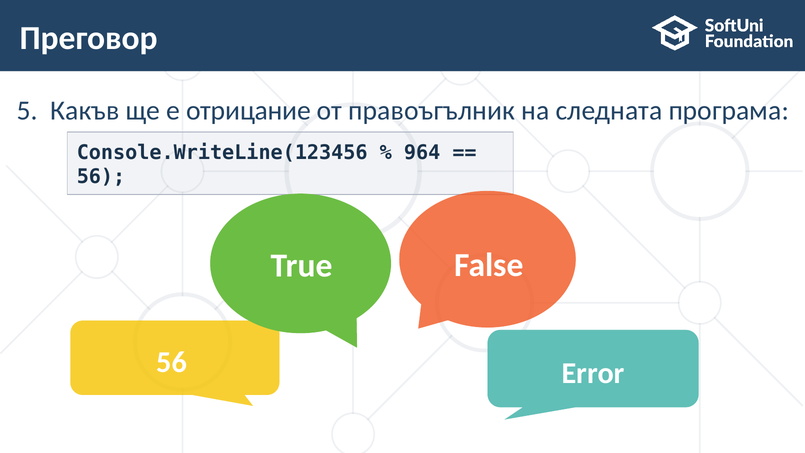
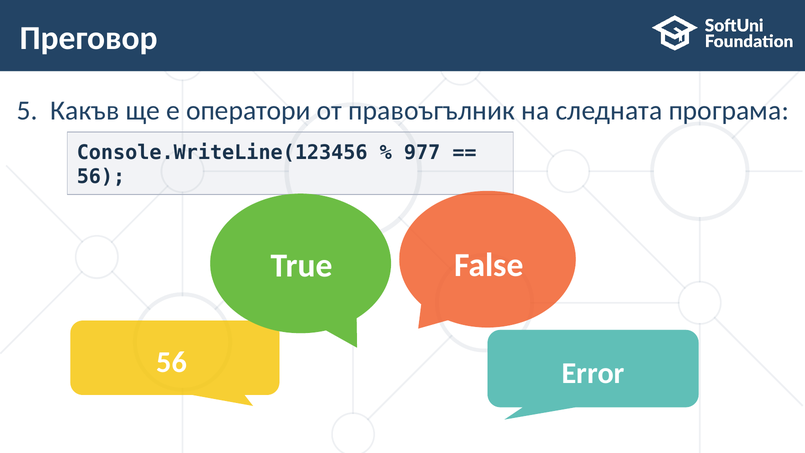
отрицание: отрицание -> оператори
964: 964 -> 977
